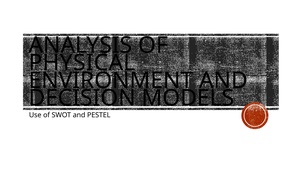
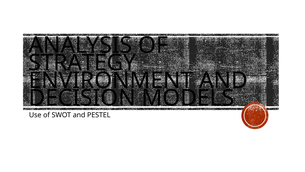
PHYSICAL: PHYSICAL -> STRATEGY
